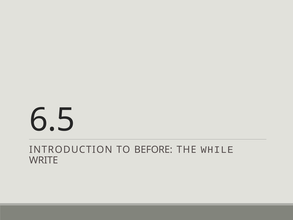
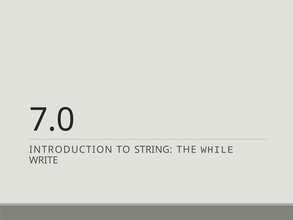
6.5: 6.5 -> 7.0
BEFORE: BEFORE -> STRING
